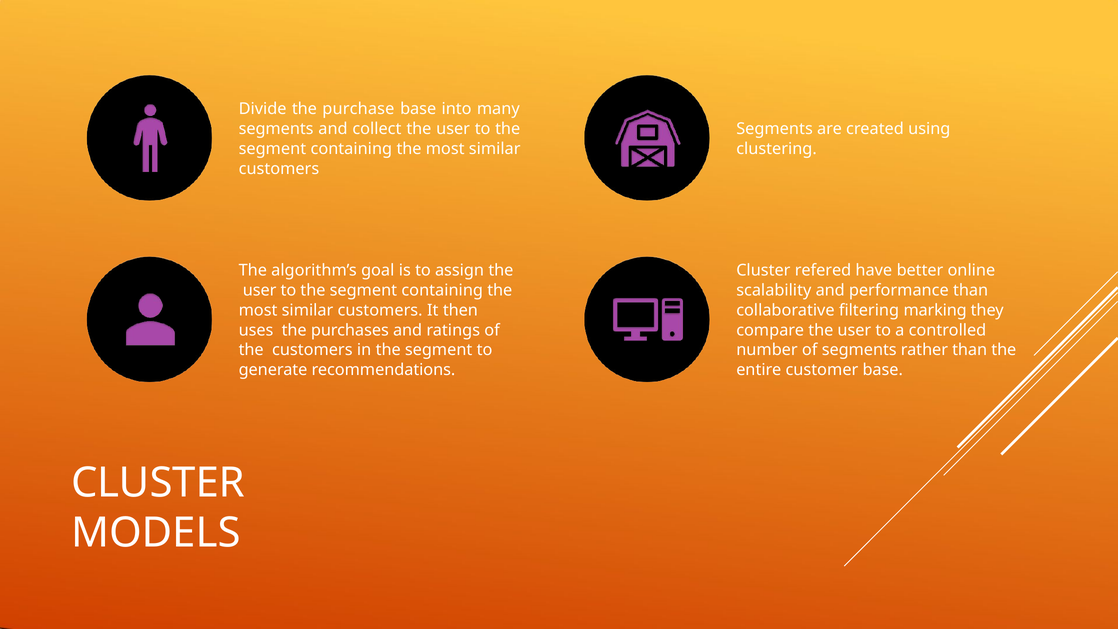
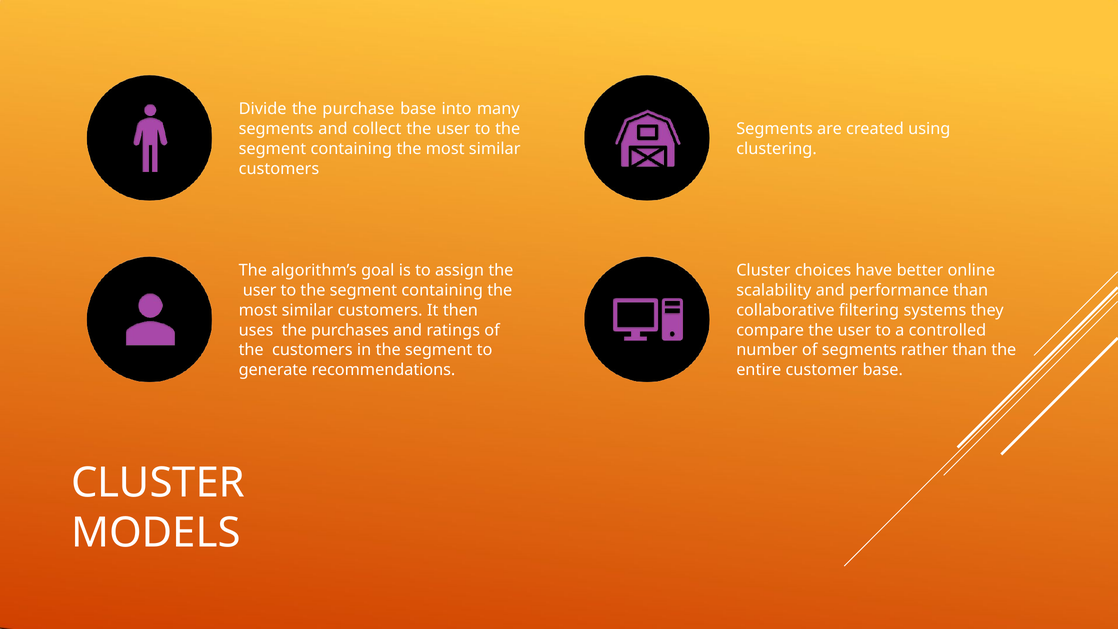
refered: refered -> choices
marking: marking -> systems
